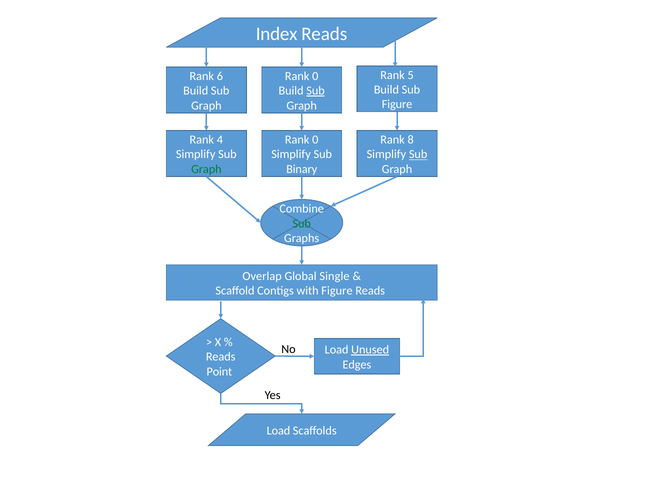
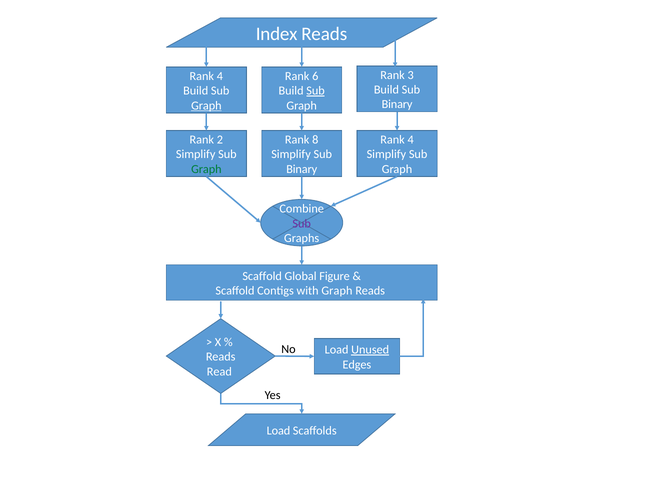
5: 5 -> 3
6 at (220, 76): 6 -> 4
0 at (315, 76): 0 -> 6
Figure at (397, 104): Figure -> Binary
Graph at (206, 105) underline: none -> present
4: 4 -> 2
0 at (315, 140): 0 -> 8
8 at (411, 140): 8 -> 4
Sub at (418, 154) underline: present -> none
Sub at (302, 224) colour: green -> purple
Overlap at (262, 276): Overlap -> Scaffold
Single: Single -> Figure
with Figure: Figure -> Graph
Point: Point -> Read
